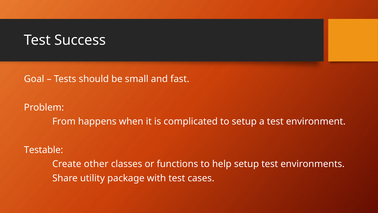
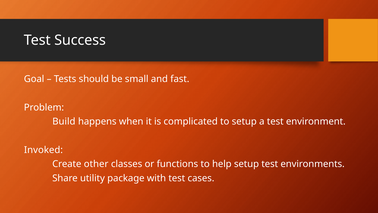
From: From -> Build
Testable: Testable -> Invoked
